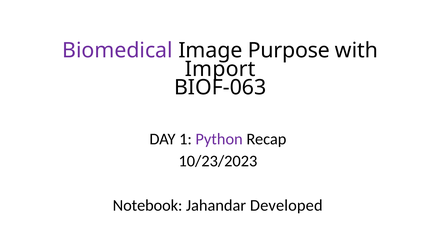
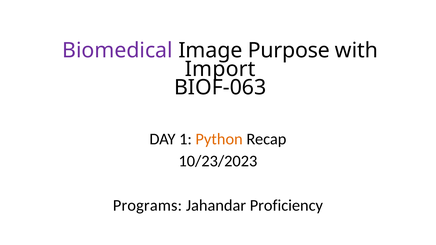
Python colour: purple -> orange
Notebook: Notebook -> Programs
Developed: Developed -> Proficiency
